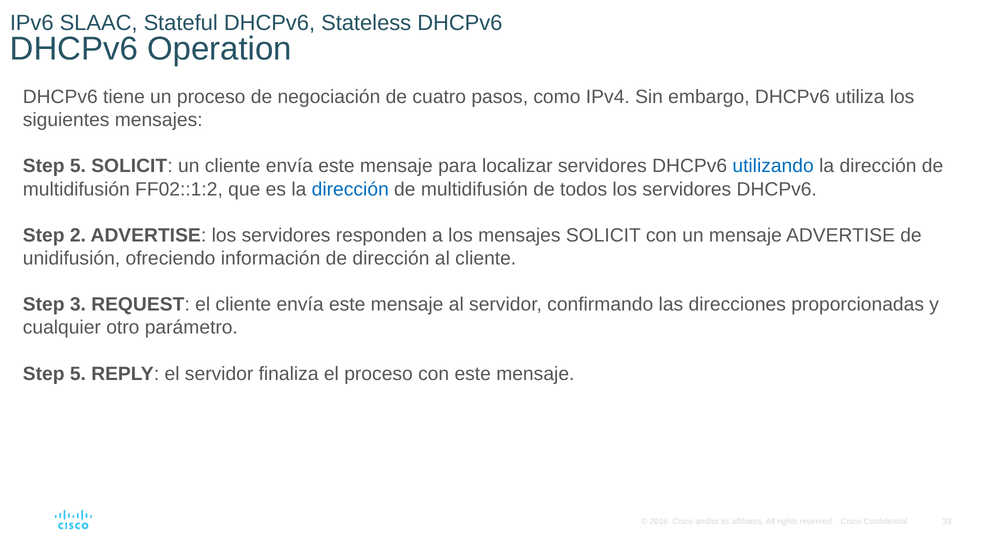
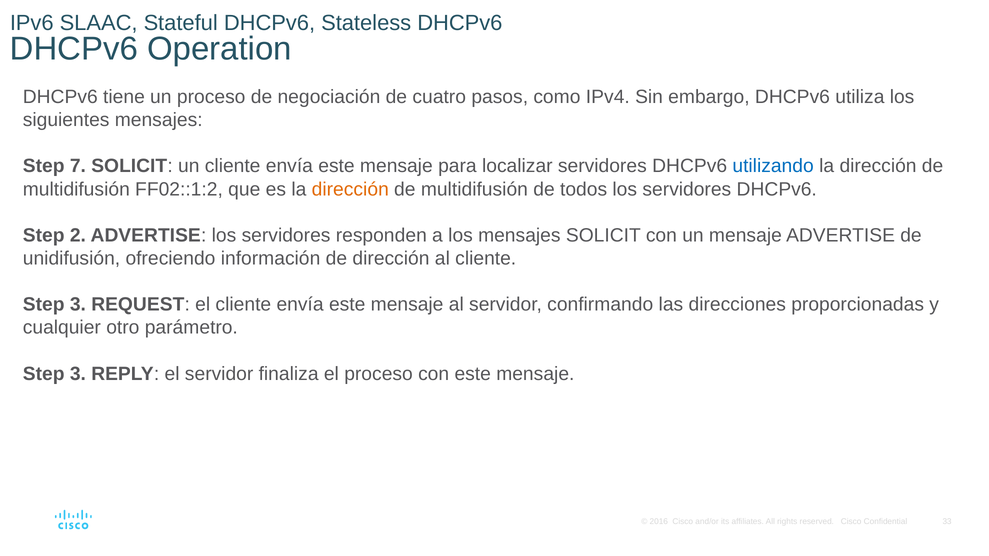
5 at (78, 166): 5 -> 7
dirección at (350, 189) colour: blue -> orange
5 at (78, 374): 5 -> 3
